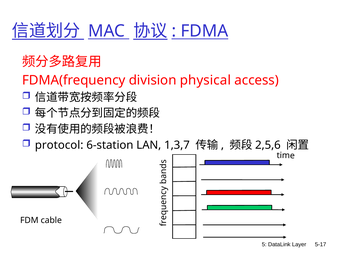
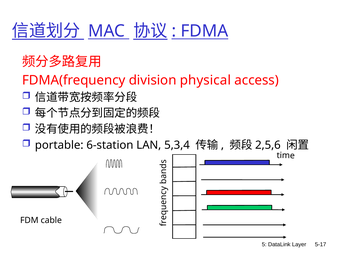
protocol: protocol -> portable
1,3,7: 1,3,7 -> 5,3,4
